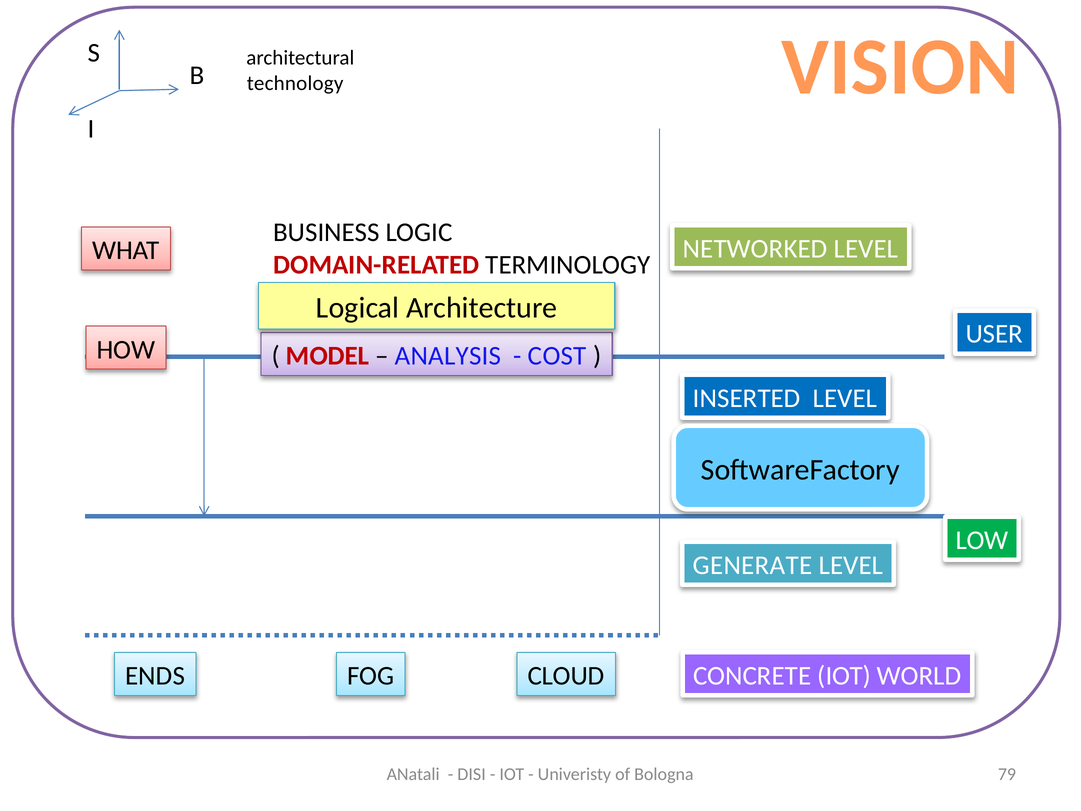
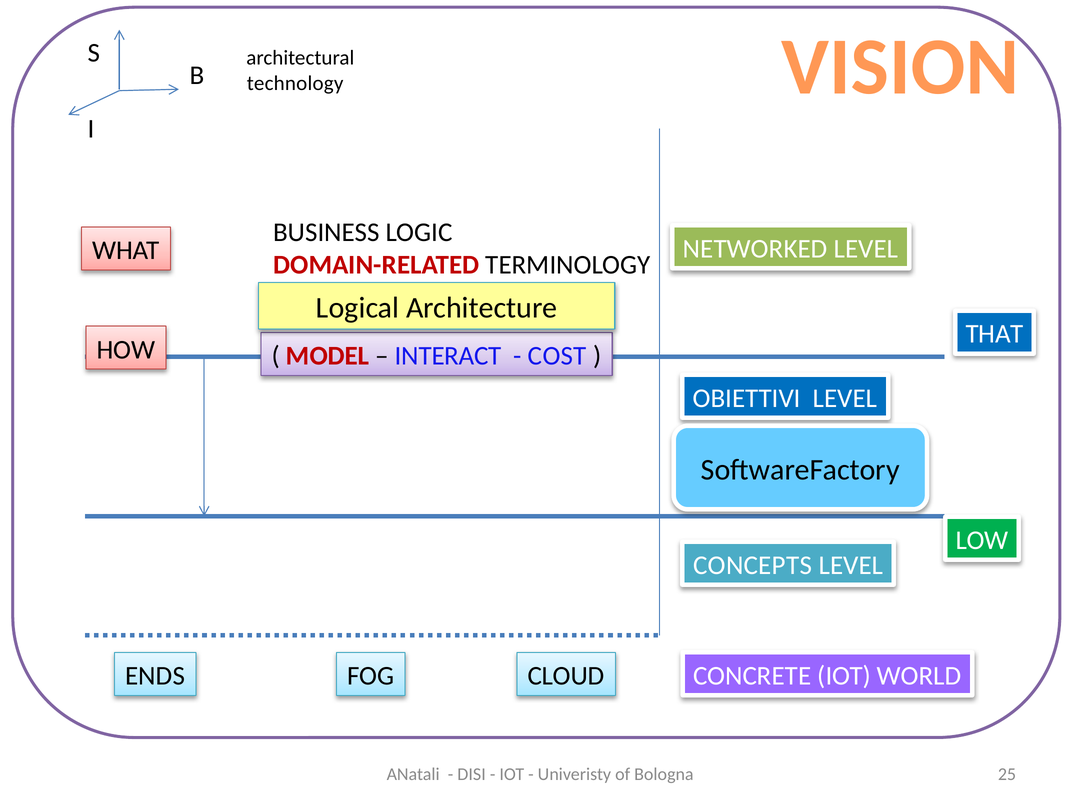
USER: USER -> THAT
ANALYSIS: ANALYSIS -> INTERACT
INSERTED: INSERTED -> OBIETTIVI
GENERATE: GENERATE -> CONCEPTS
79: 79 -> 25
